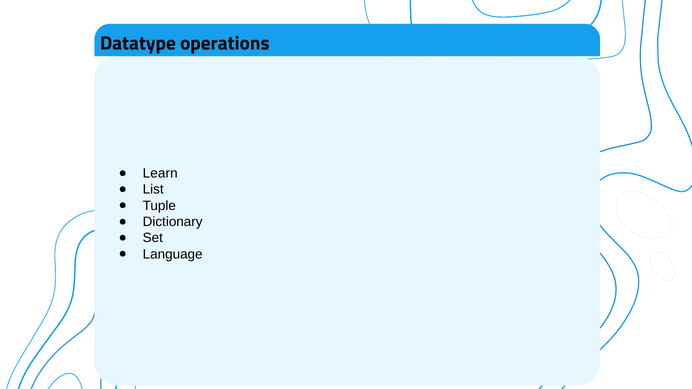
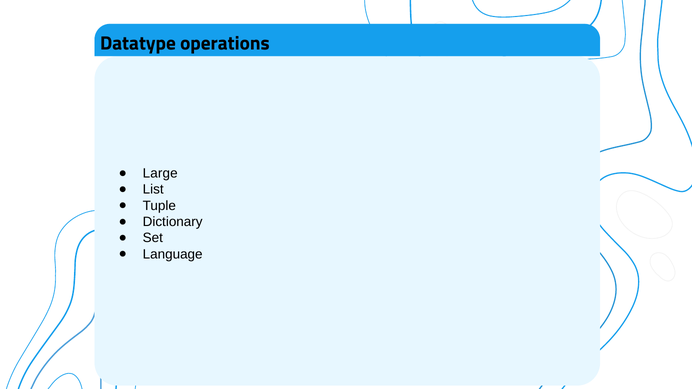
Learn: Learn -> Large
